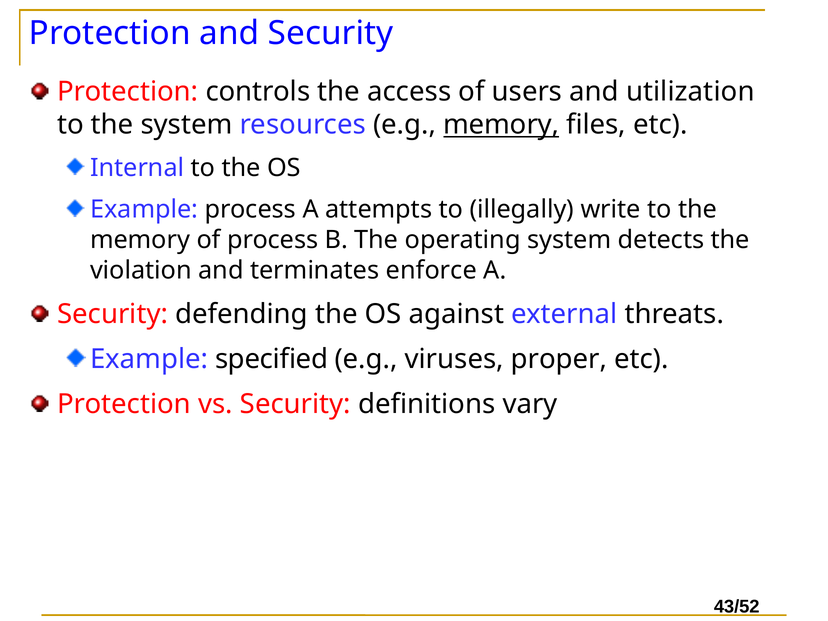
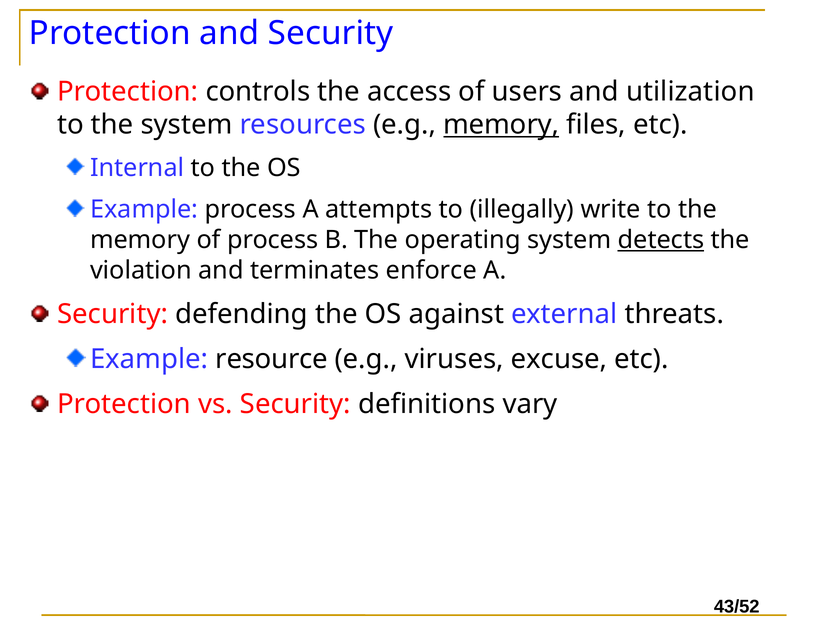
detects underline: none -> present
specified: specified -> resource
proper: proper -> excuse
